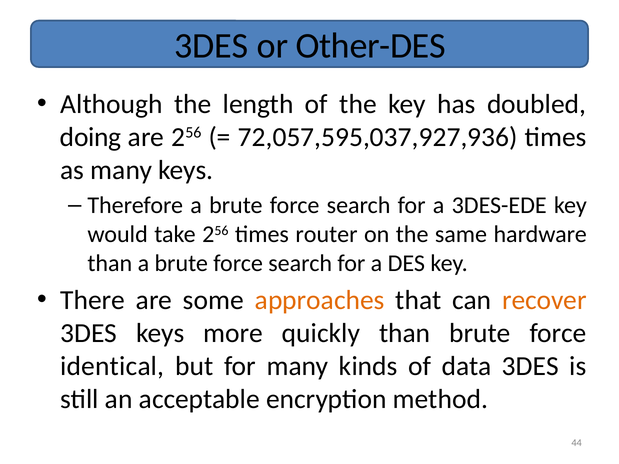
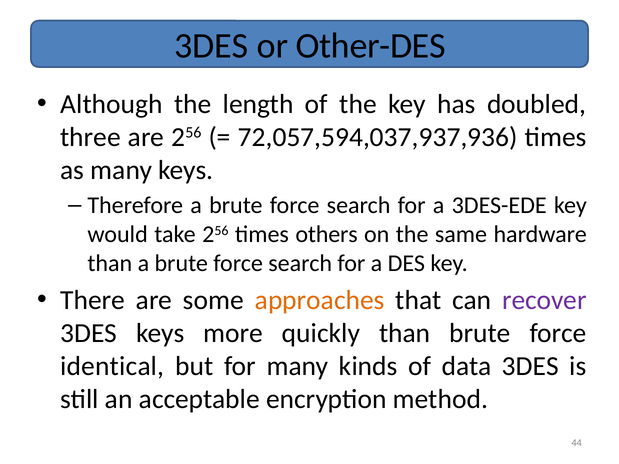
doing: doing -> three
72,057,595,037,927,936: 72,057,595,037,927,936 -> 72,057,594,037,937,936
router: router -> others
recover colour: orange -> purple
